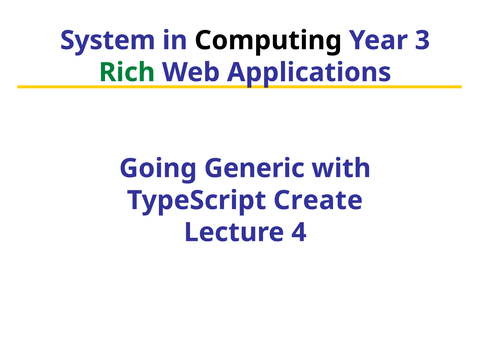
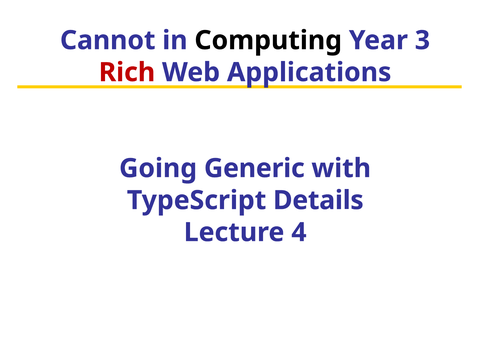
System: System -> Cannot
Rich colour: green -> red
Create: Create -> Details
